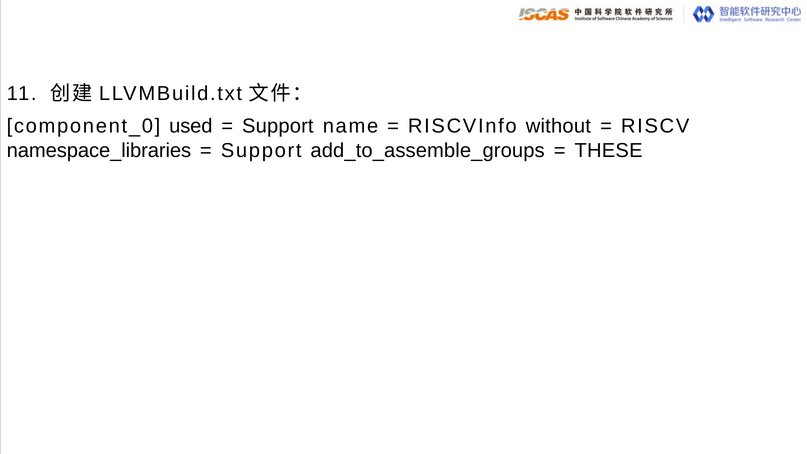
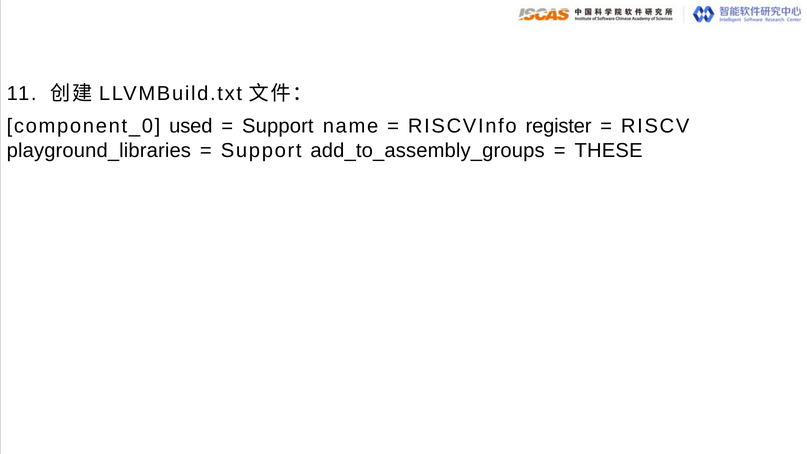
without: without -> register
namespace_libraries: namespace_libraries -> playground_libraries
add_to_assemble_groups: add_to_assemble_groups -> add_to_assembly_groups
